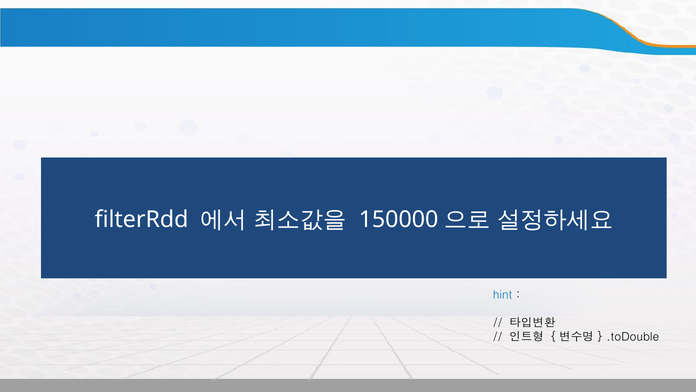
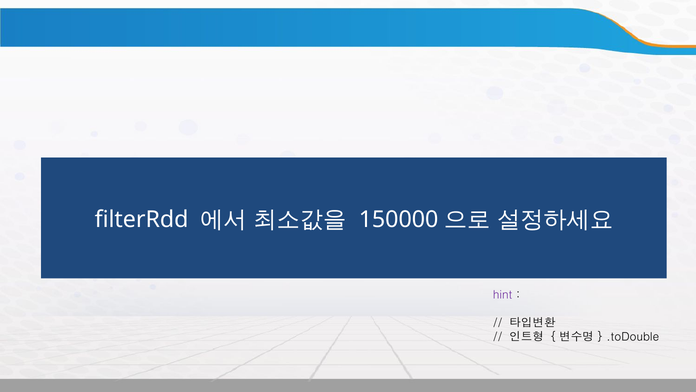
hint colour: blue -> purple
